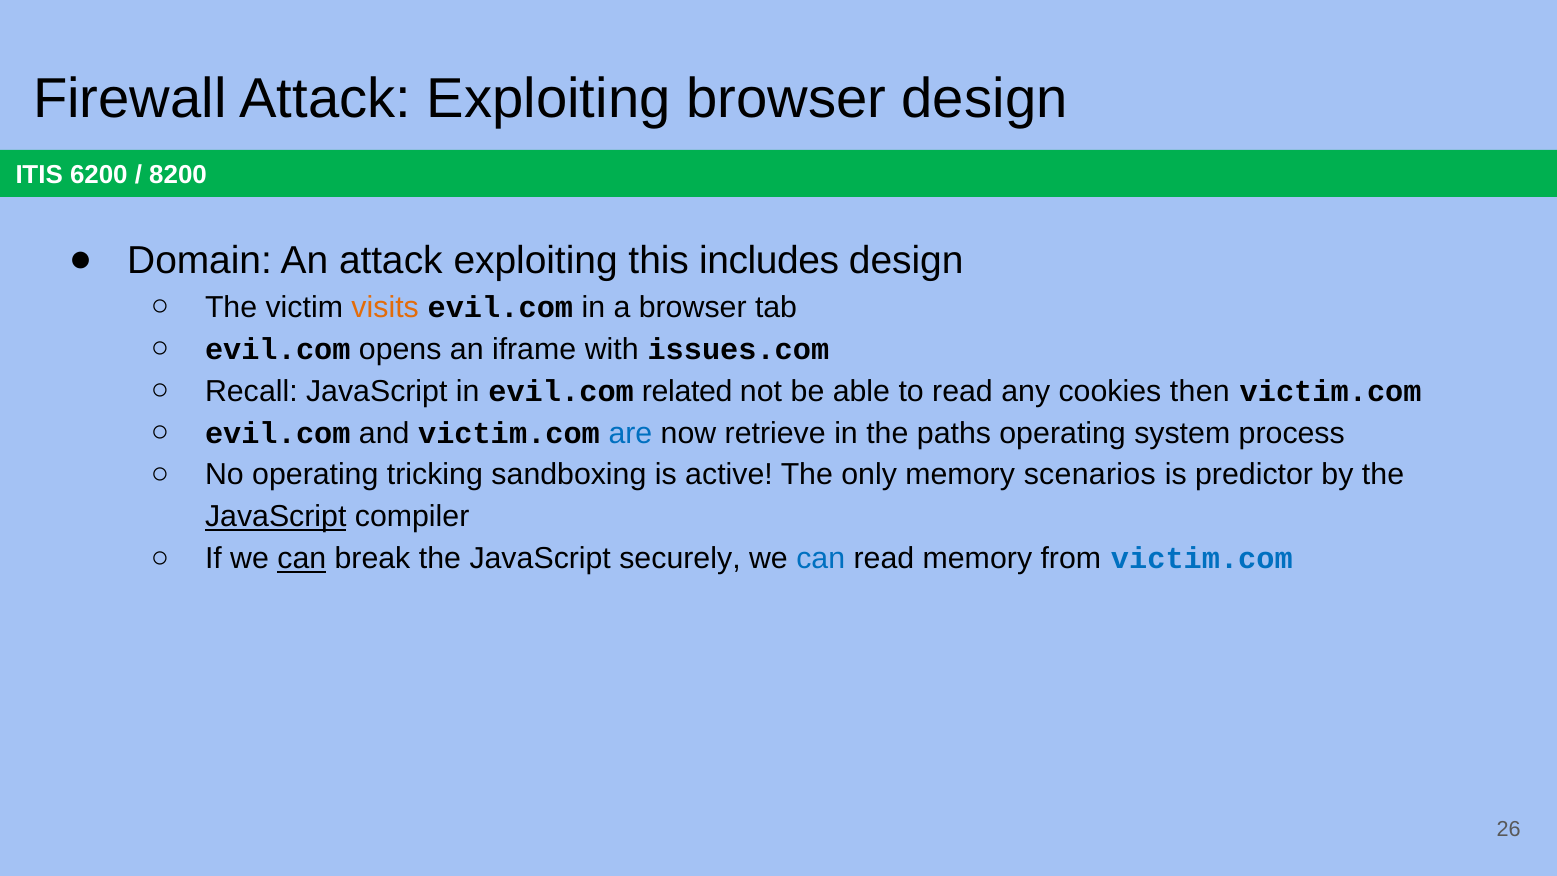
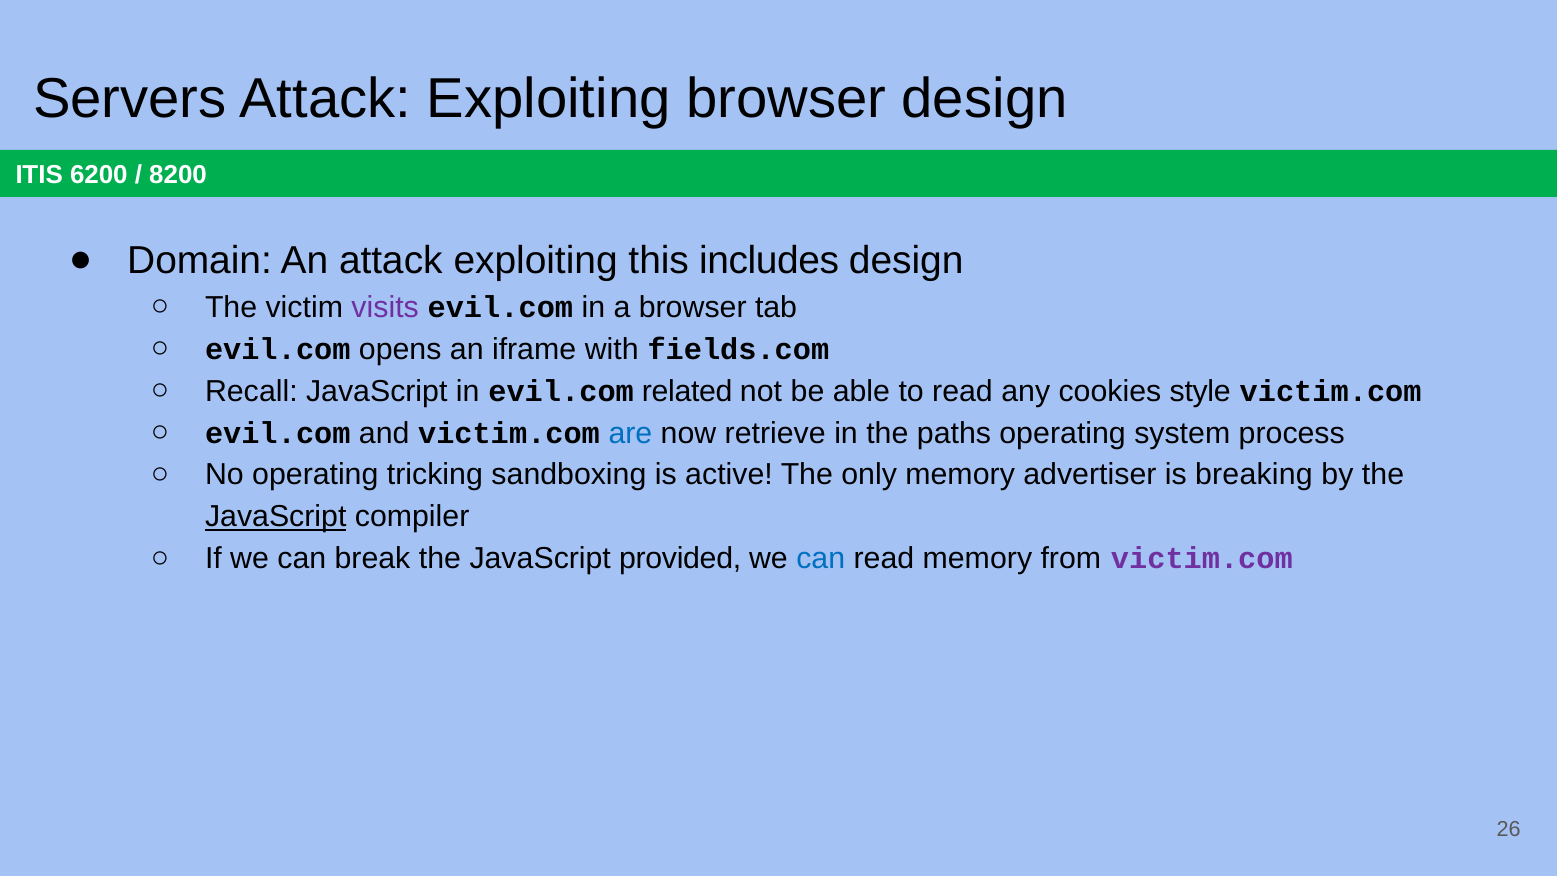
Firewall: Firewall -> Servers
visits colour: orange -> purple
issues.com: issues.com -> fields.com
then: then -> style
scenarios: scenarios -> advertiser
predictor: predictor -> breaking
can at (302, 559) underline: present -> none
securely: securely -> provided
victim.com at (1202, 559) colour: blue -> purple
